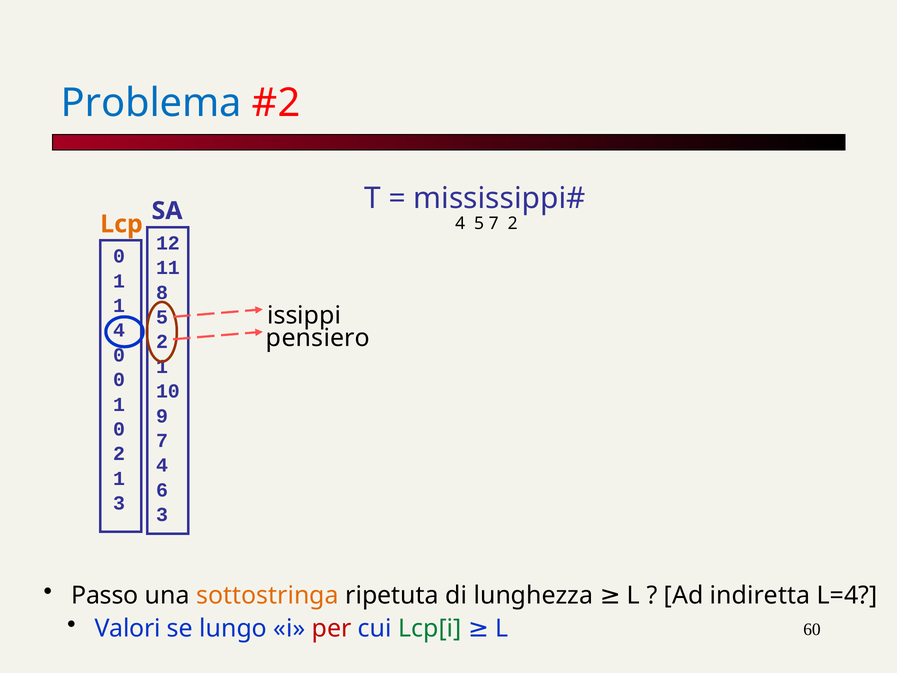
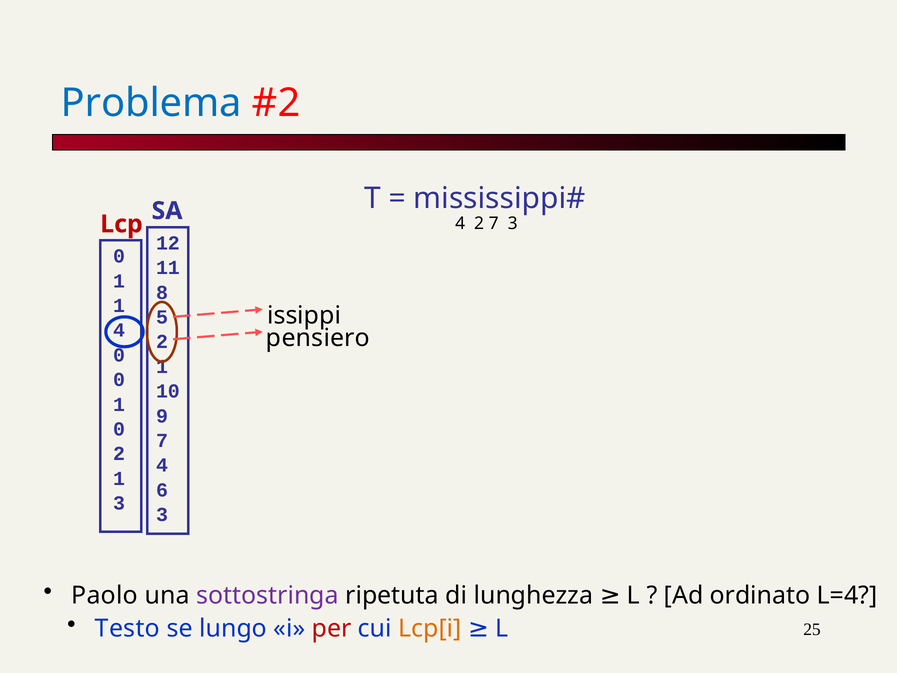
4 5: 5 -> 2
7 2: 2 -> 3
Lcp colour: orange -> red
Passo: Passo -> Paolo
sottostringa colour: orange -> purple
indiretta: indiretta -> ordinato
Valori: Valori -> Testo
Lcp[i colour: green -> orange
60: 60 -> 25
